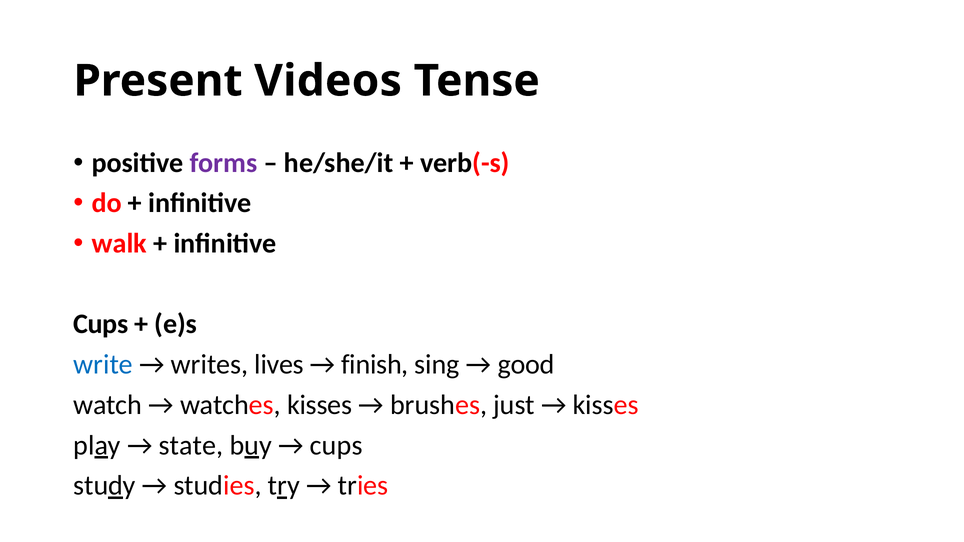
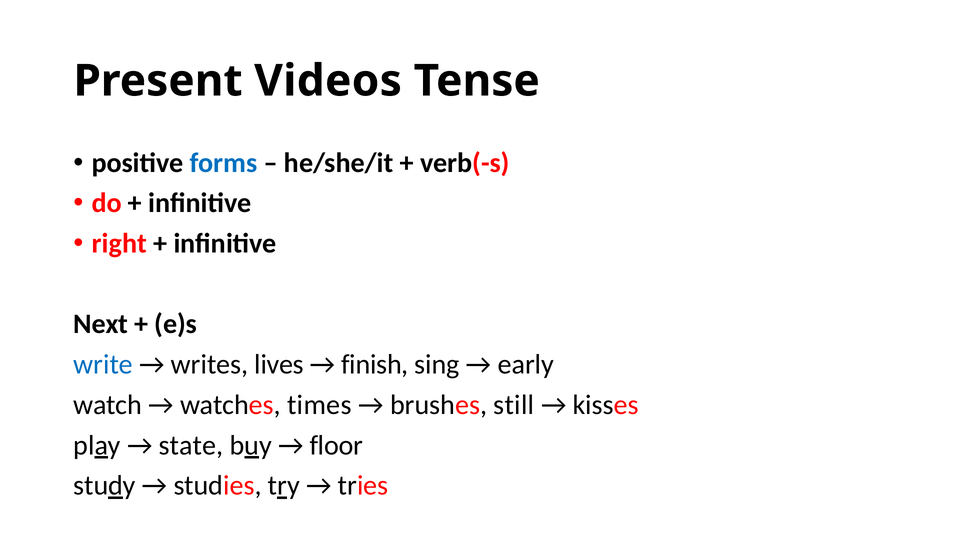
forms colour: purple -> blue
walk: walk -> right
Cups at (101, 324): Cups -> Next
good: good -> early
watches kisses: kisses -> times
just: just -> still
cups at (336, 445): cups -> floor
